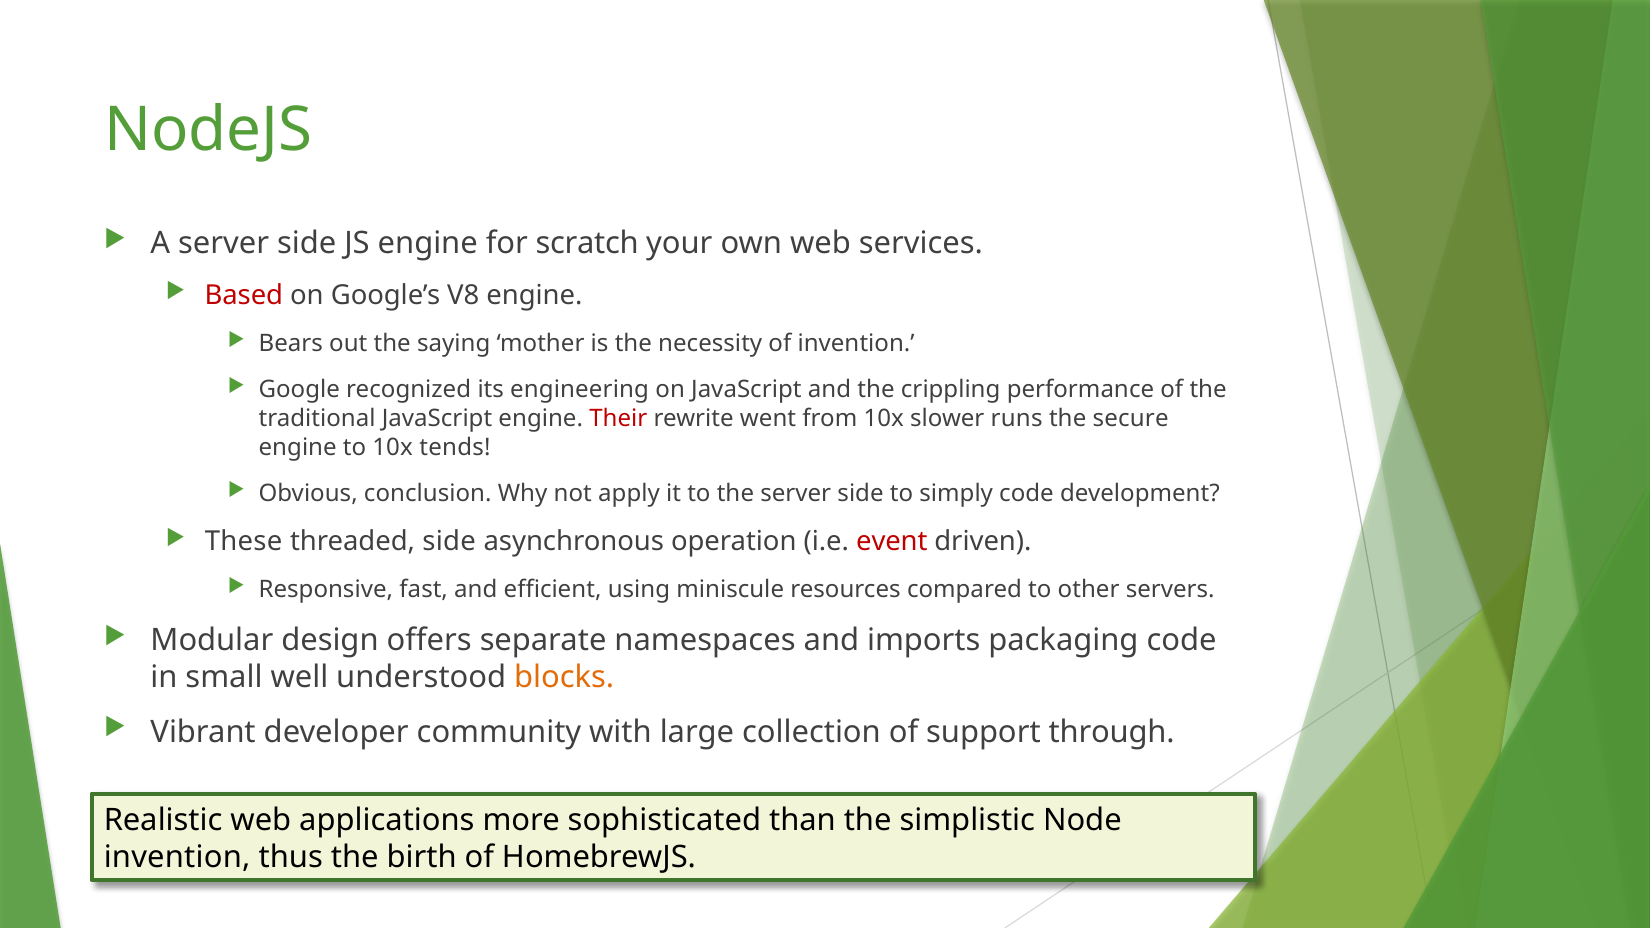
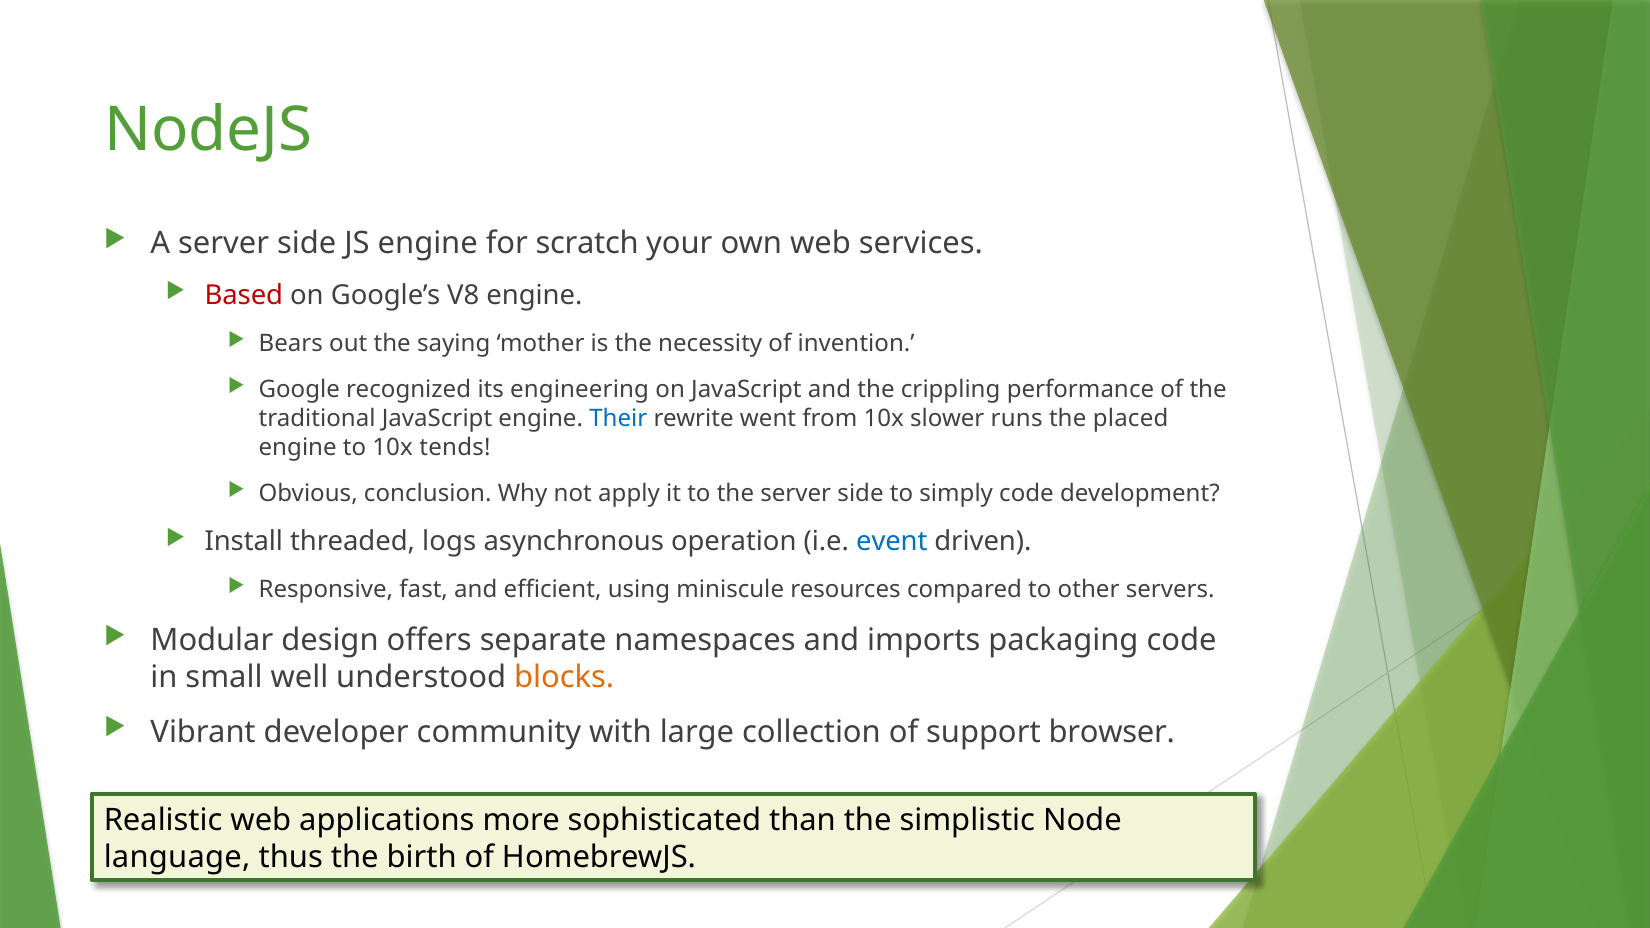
Their colour: red -> blue
secure: secure -> placed
These: These -> Install
threaded side: side -> logs
event colour: red -> blue
through: through -> browser
invention at (177, 858): invention -> language
